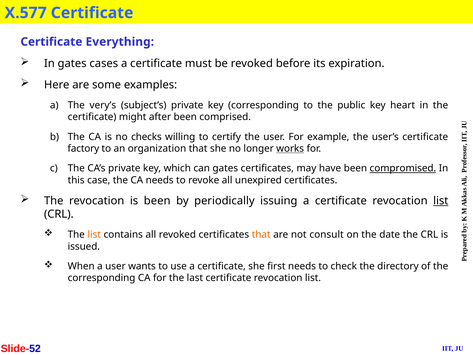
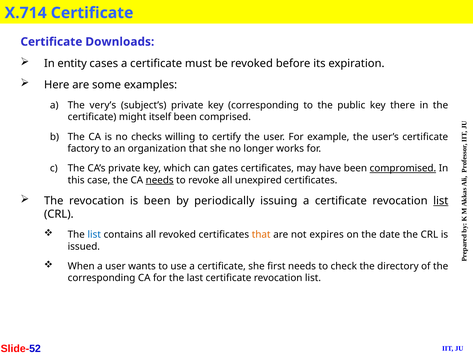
X.577: X.577 -> X.714
Everything: Everything -> Downloads
In gates: gates -> entity
heart: heart -> there
after: after -> itself
works underline: present -> none
needs at (160, 180) underline: none -> present
list at (94, 234) colour: orange -> blue
consult: consult -> expires
